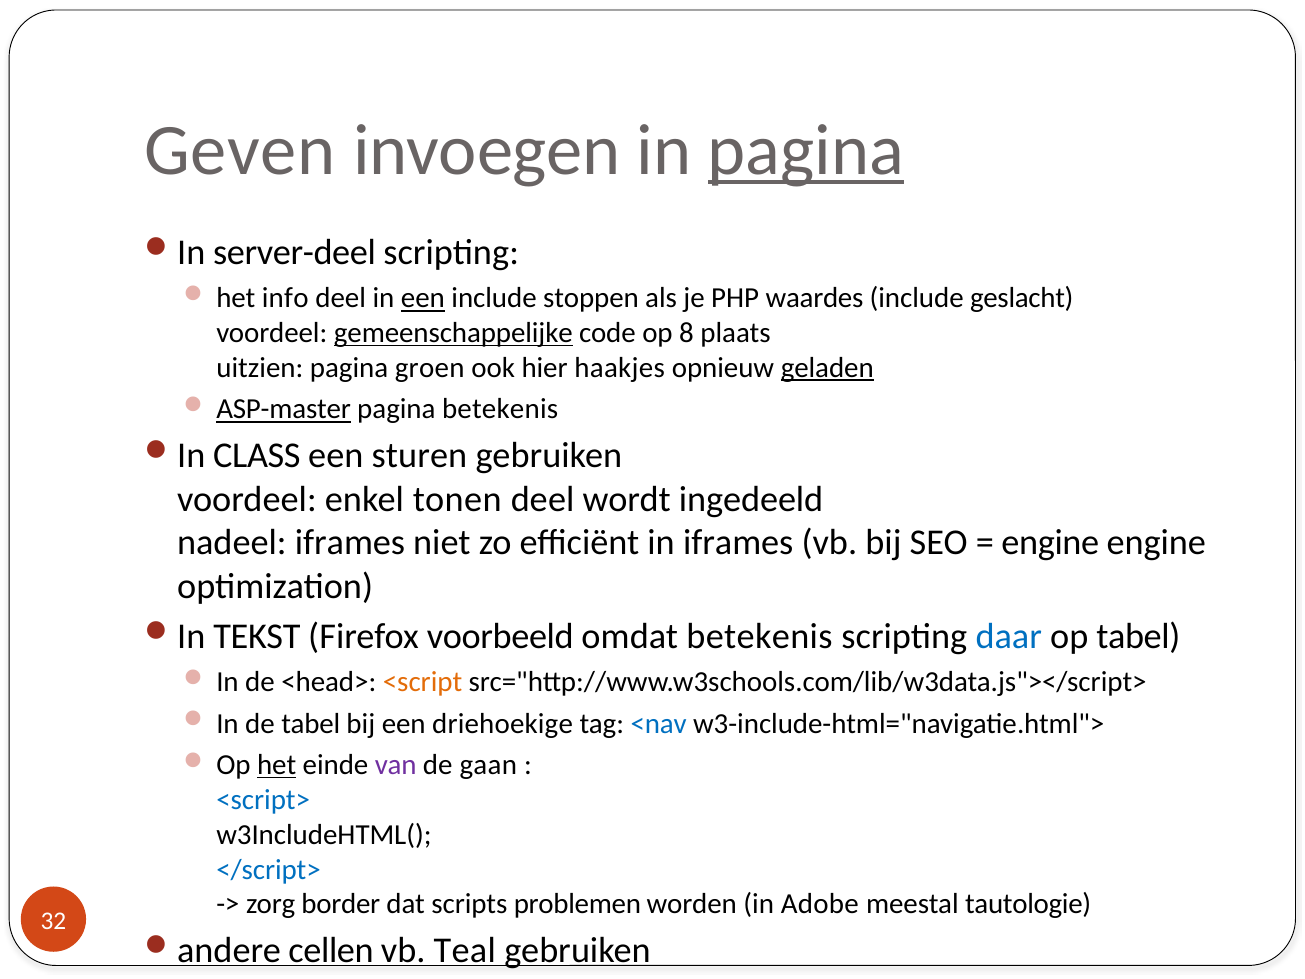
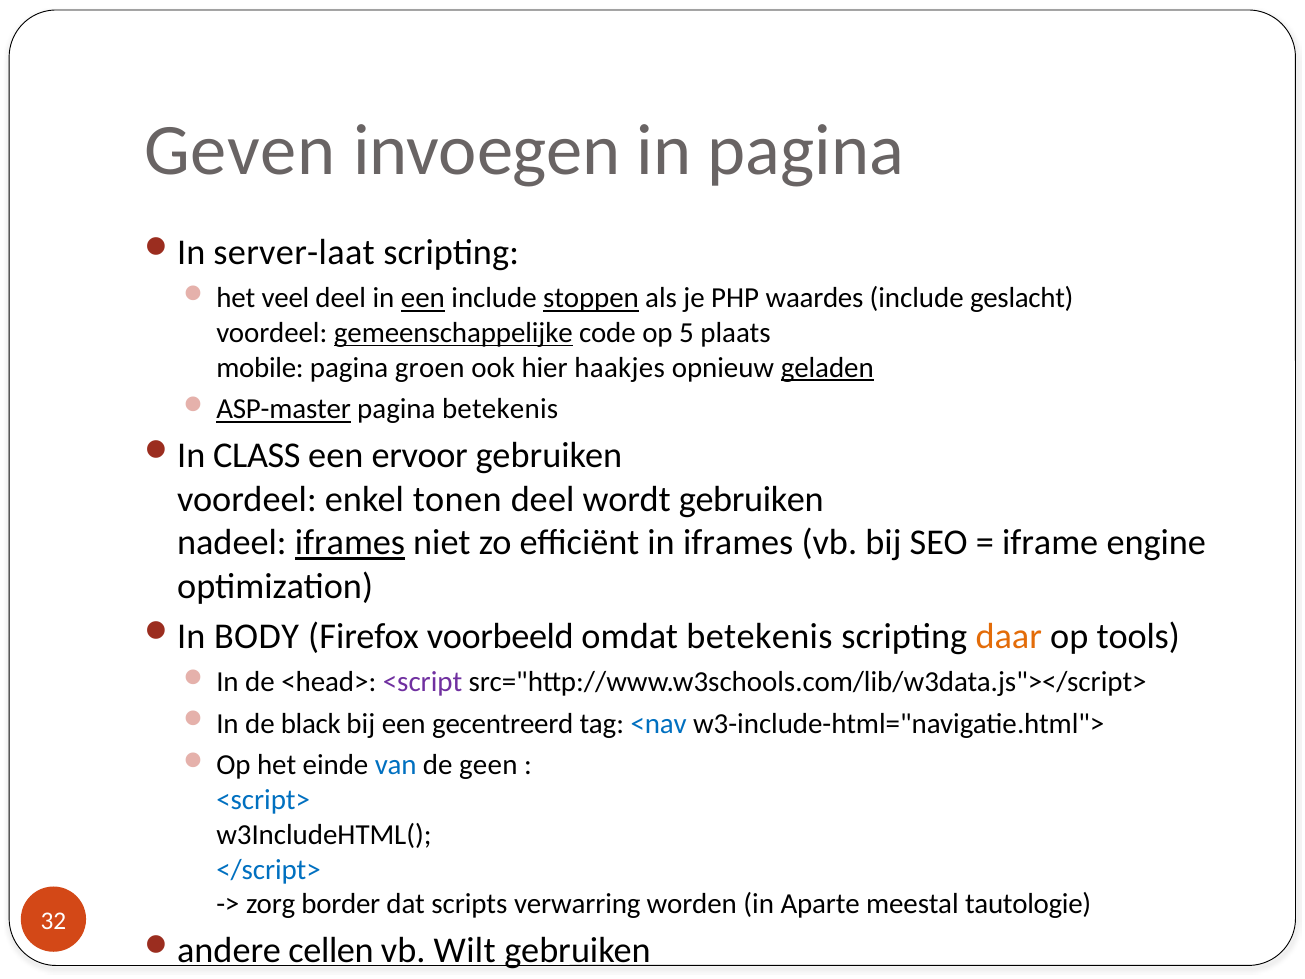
pagina at (806, 151) underline: present -> none
server-deel: server-deel -> server-laat
info: info -> veel
stoppen underline: none -> present
8: 8 -> 5
uitzien: uitzien -> mobile
sturen: sturen -> ervoor
wordt ingedeeld: ingedeeld -> gebruiken
iframes at (350, 543) underline: none -> present
engine at (1050, 543): engine -> iframe
TEKST: TEKST -> BODY
daar colour: blue -> orange
op tabel: tabel -> tools
<script colour: orange -> purple
de tabel: tabel -> black
driehoekige: driehoekige -> gecentreerd
het at (277, 765) underline: present -> none
van colour: purple -> blue
gaan: gaan -> geen
problemen: problemen -> verwarring
Adobe: Adobe -> Aparte
Teal: Teal -> Wilt
